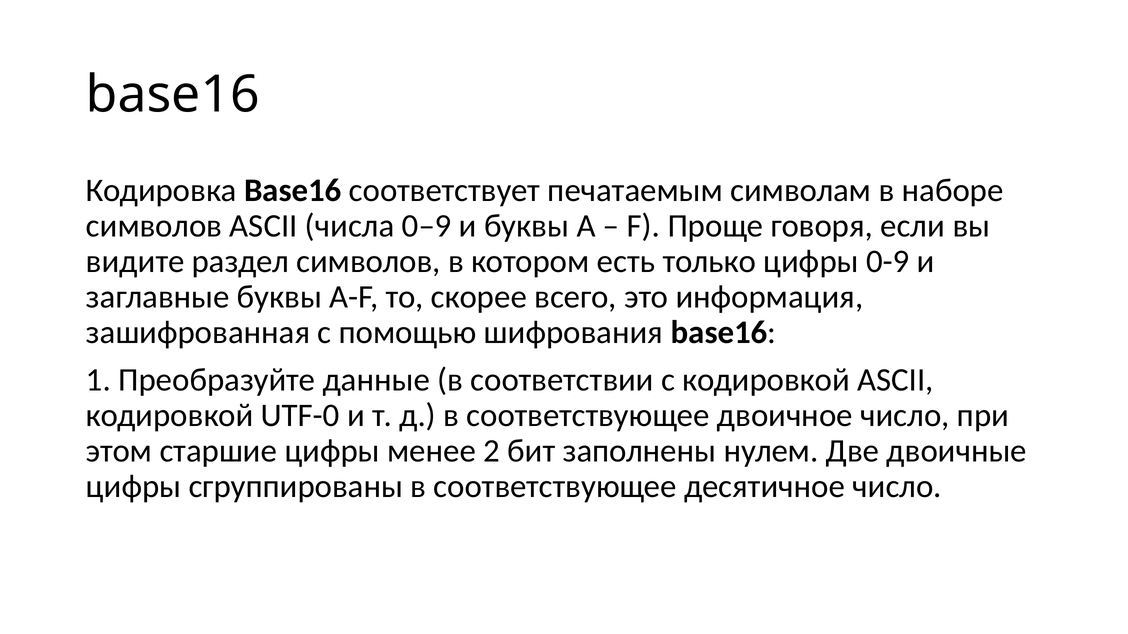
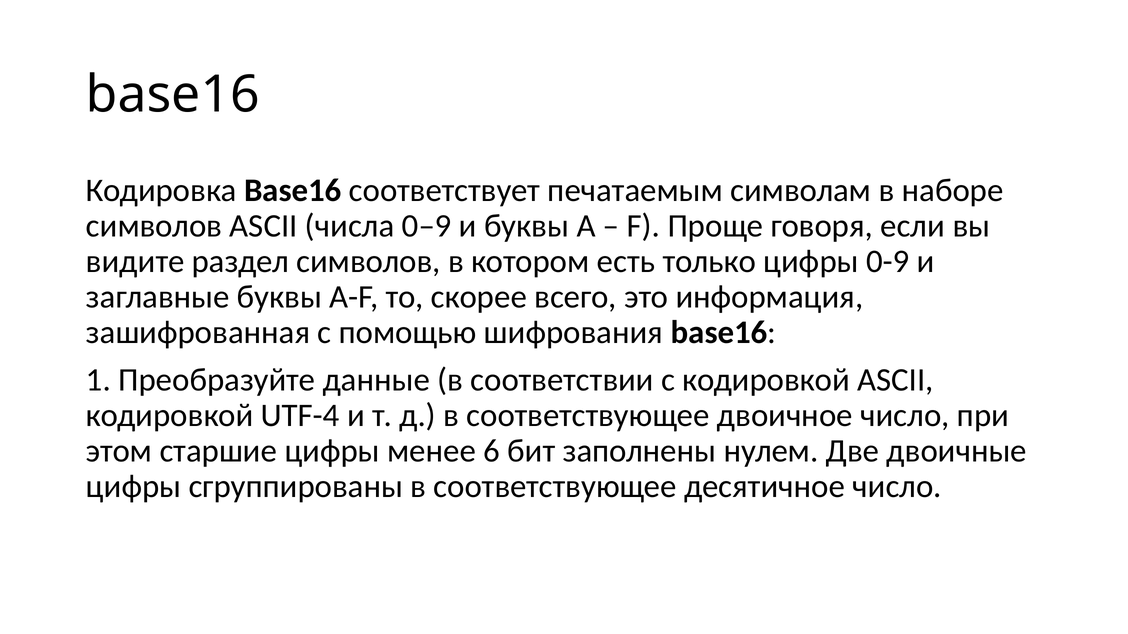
UTF-0: UTF-0 -> UTF-4
2: 2 -> 6
